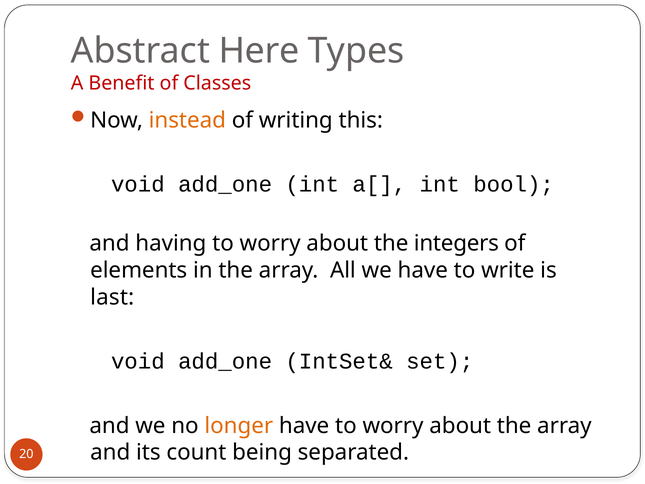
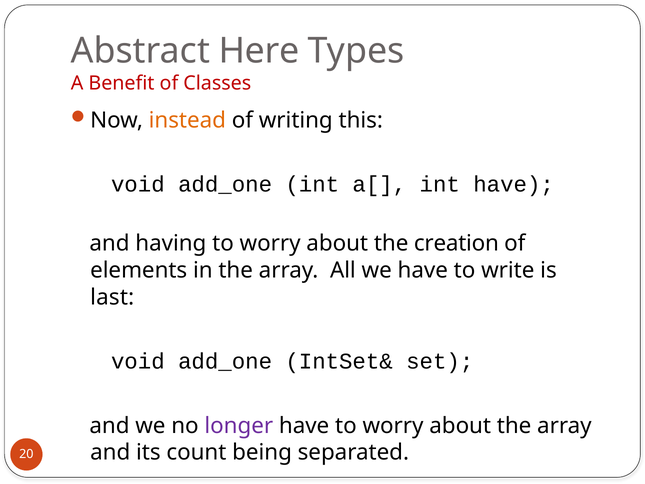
int bool: bool -> have
integers: integers -> creation
longer colour: orange -> purple
